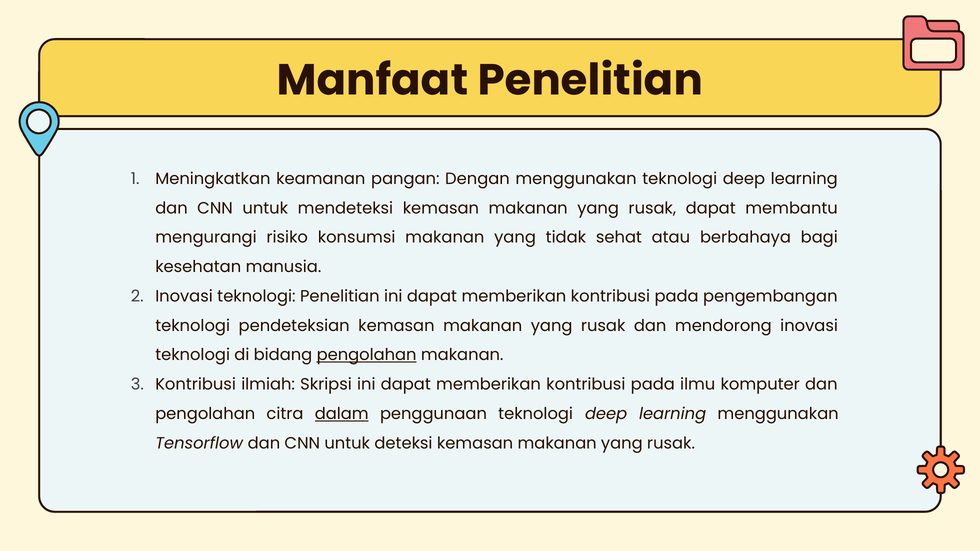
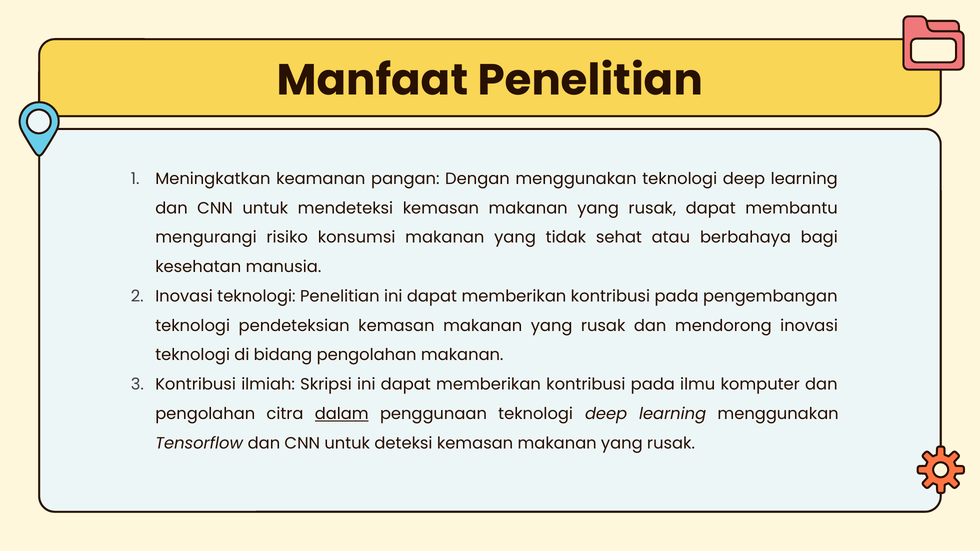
pengolahan at (367, 355) underline: present -> none
